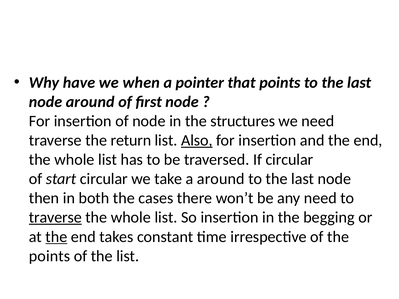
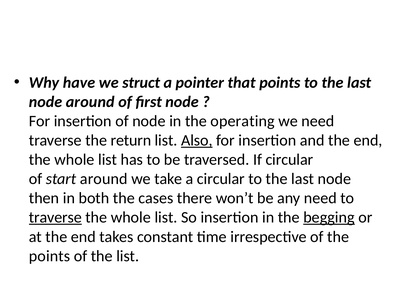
when: when -> struct
structures: structures -> operating
start circular: circular -> around
a around: around -> circular
begging underline: none -> present
the at (56, 237) underline: present -> none
